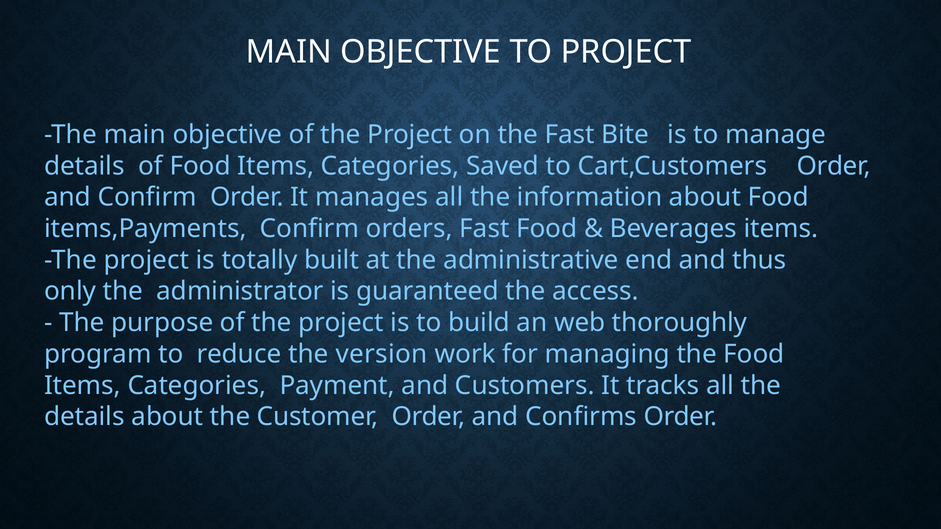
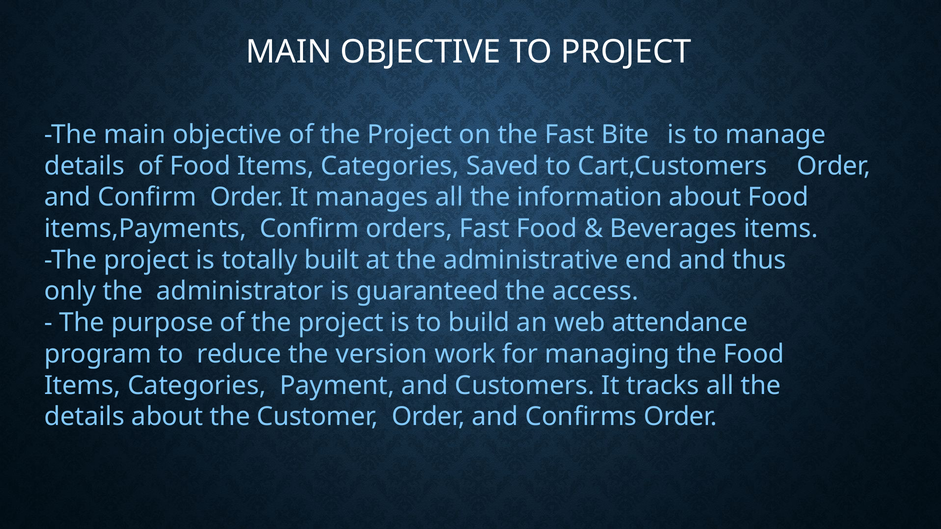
thoroughly: thoroughly -> attendance
